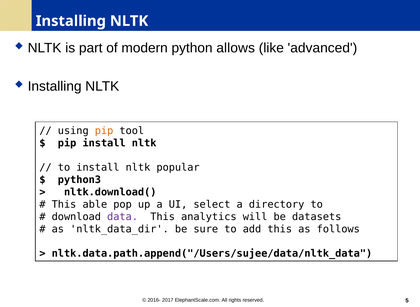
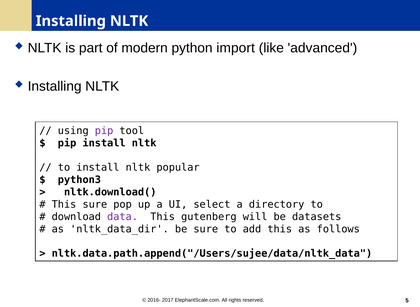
allows: allows -> import
pip at (104, 131) colour: orange -> purple
This able: able -> sure
analytics: analytics -> gutenberg
